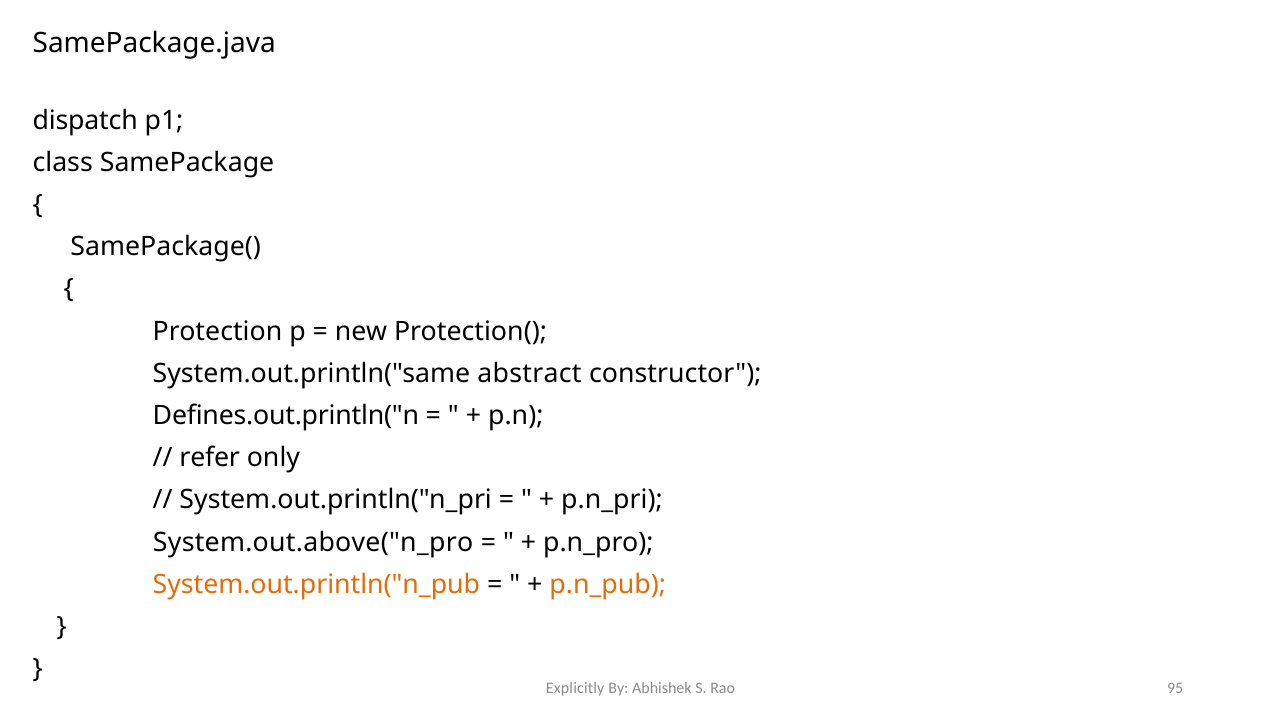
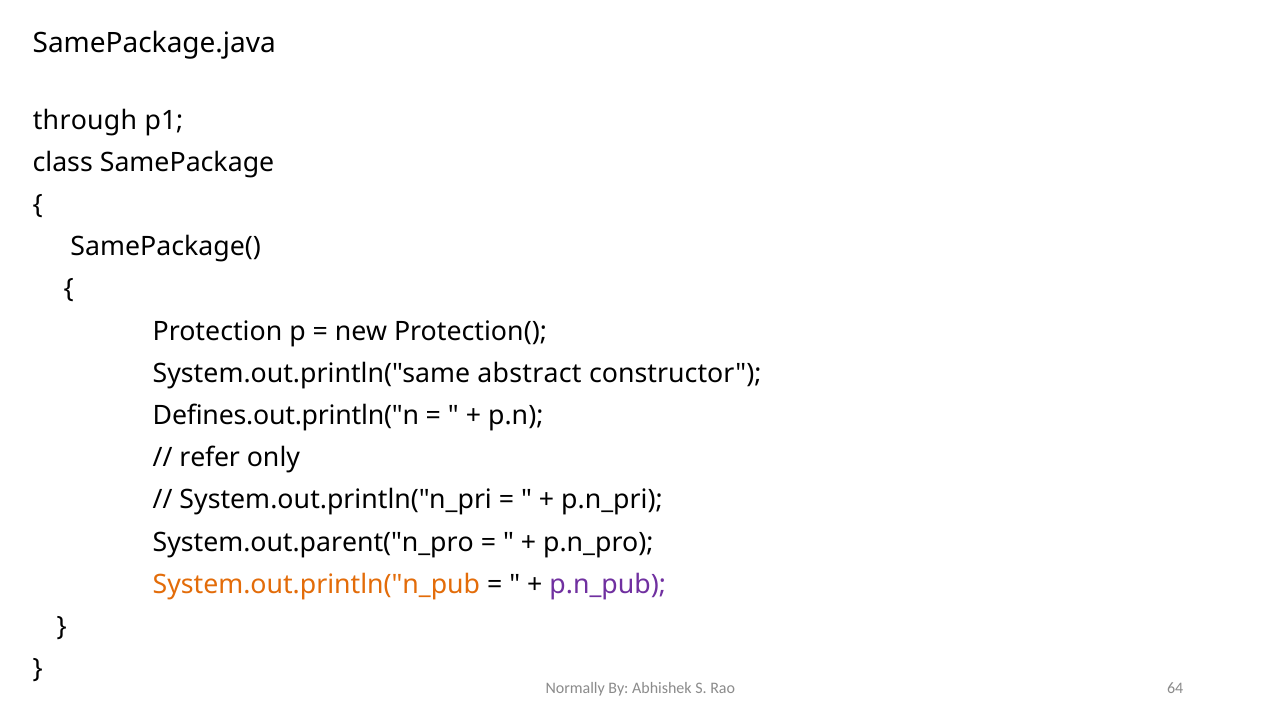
dispatch: dispatch -> through
System.out.above("n_pro: System.out.above("n_pro -> System.out.parent("n_pro
p.n_pub colour: orange -> purple
Explicitly: Explicitly -> Normally
95: 95 -> 64
